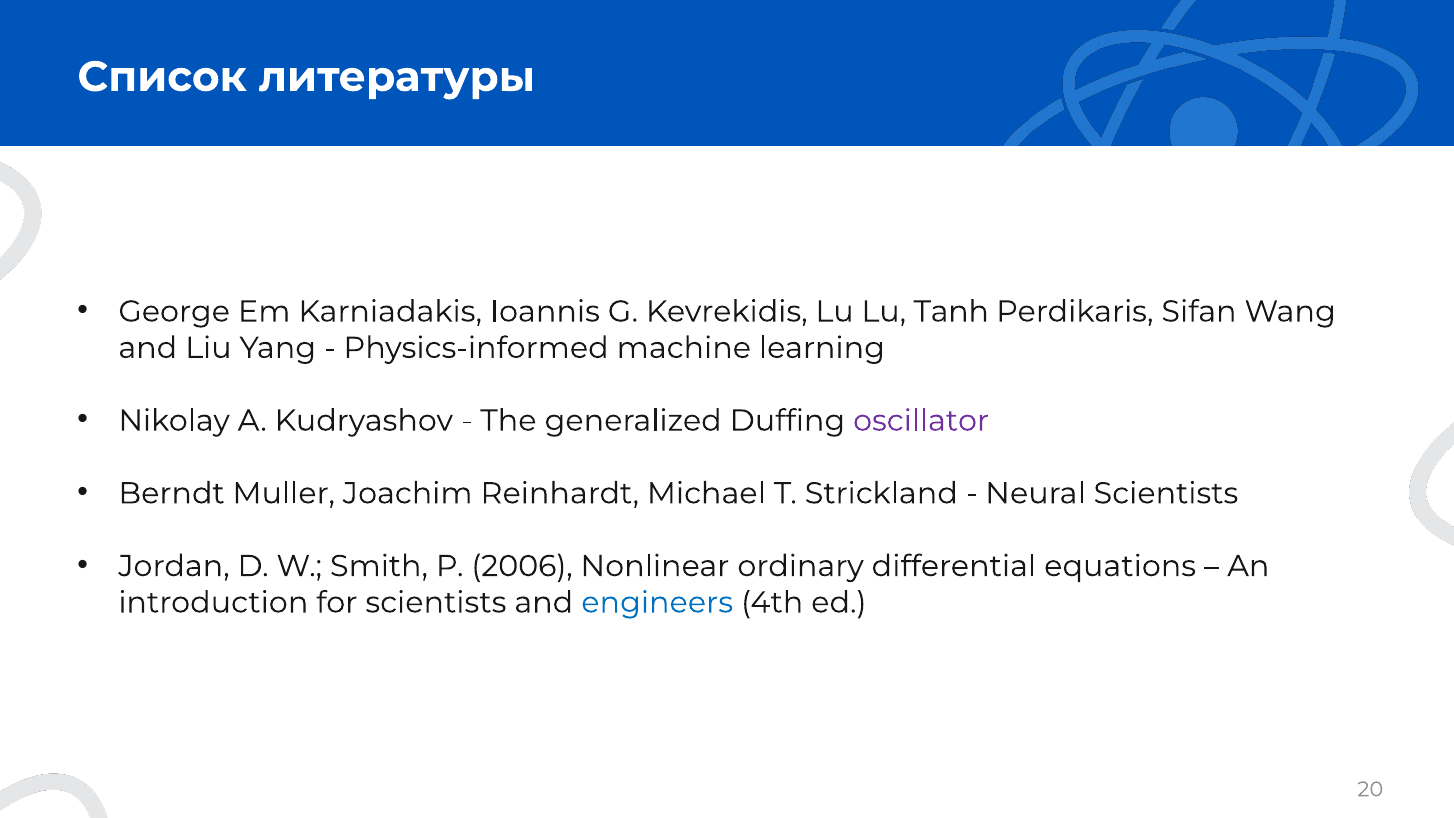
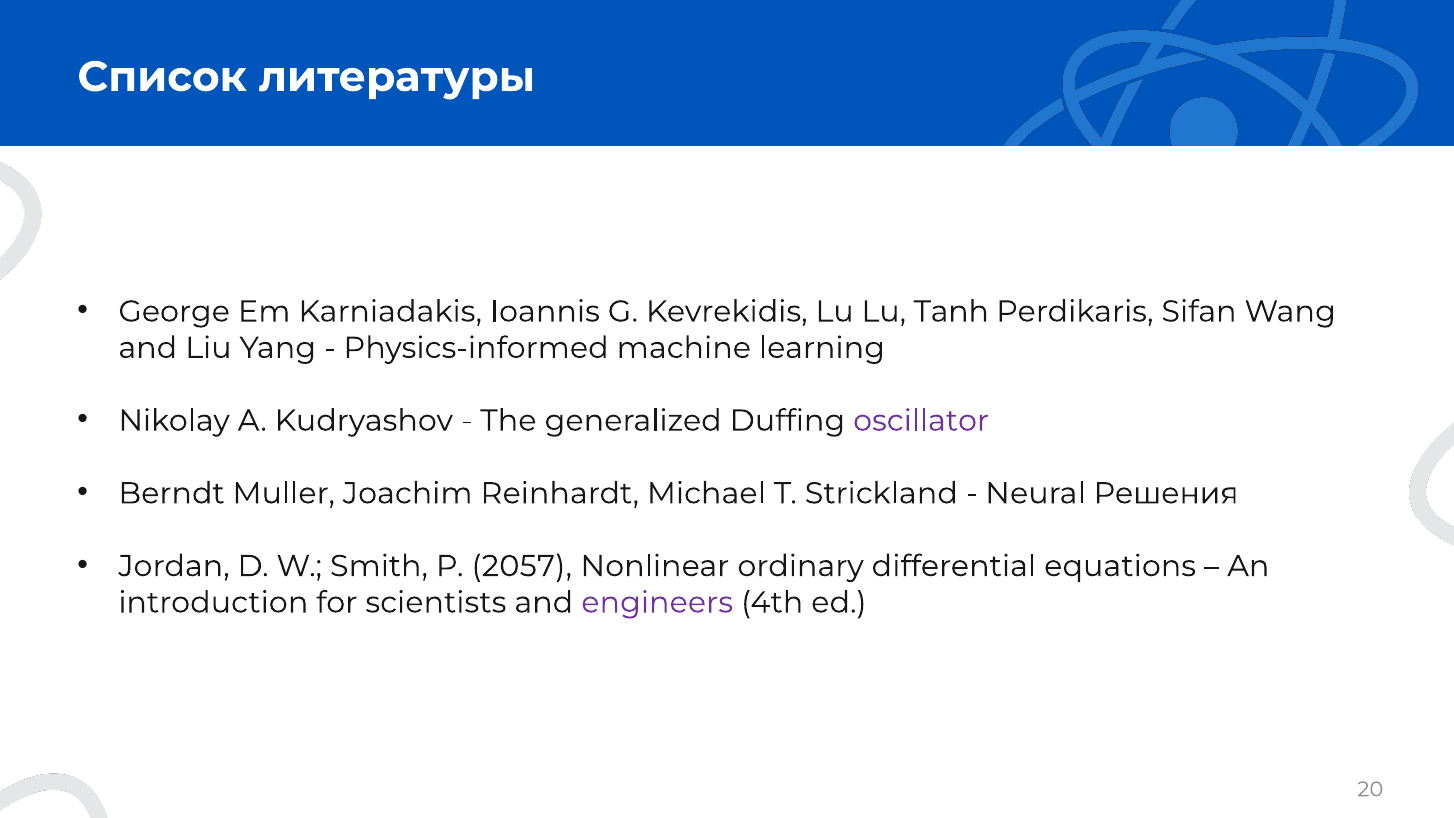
Neural Scientists: Scientists -> Решения
2006: 2006 -> 2057
engineers colour: blue -> purple
